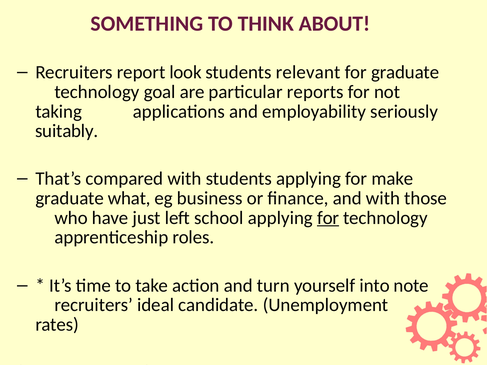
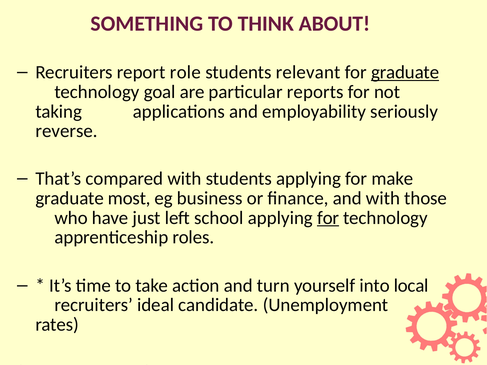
look: look -> role
graduate at (405, 72) underline: none -> present
suitably: suitably -> reverse
what: what -> most
note: note -> local
